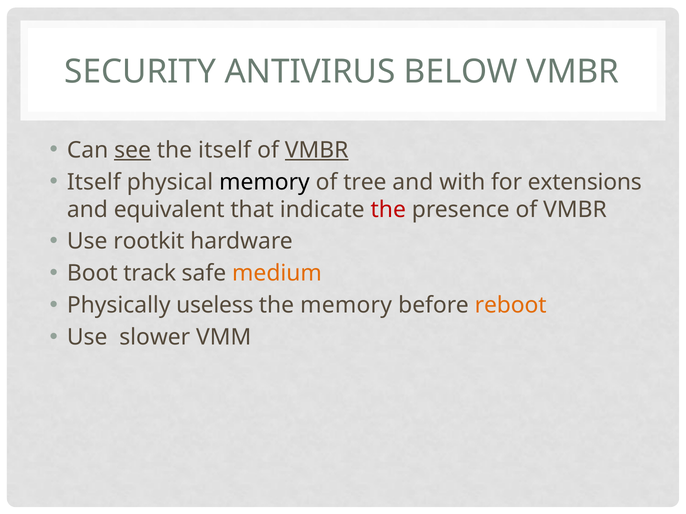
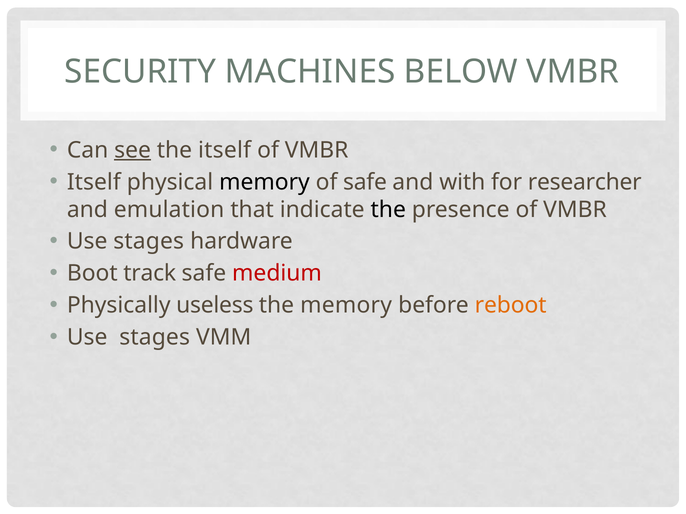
ANTIVIRUS: ANTIVIRUS -> MACHINES
VMBR at (317, 150) underline: present -> none
of tree: tree -> safe
extensions: extensions -> researcher
equivalent: equivalent -> emulation
the at (388, 210) colour: red -> black
rootkit at (149, 242): rootkit -> stages
medium colour: orange -> red
slower at (155, 338): slower -> stages
